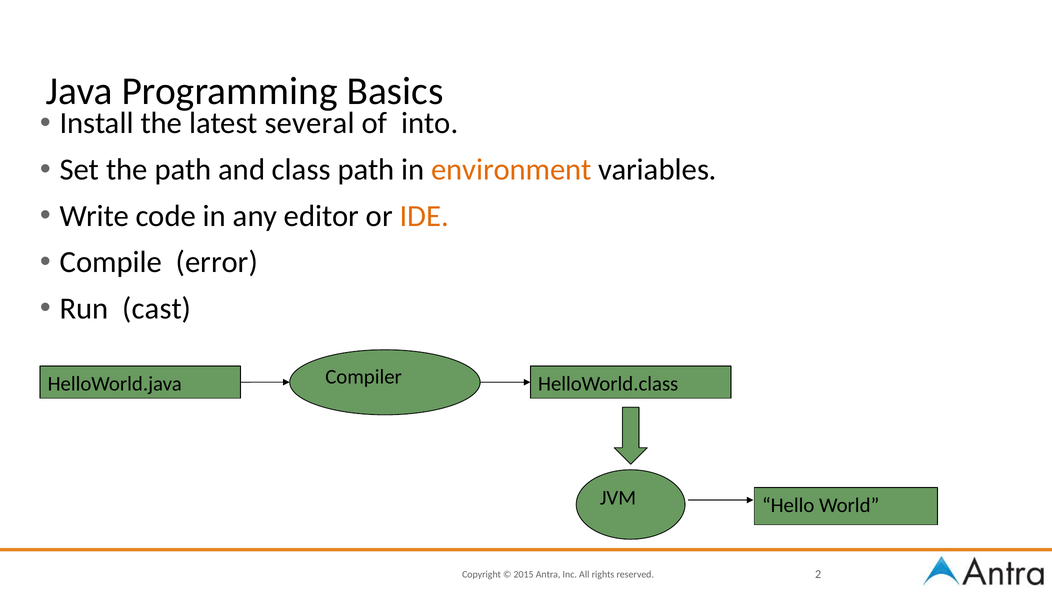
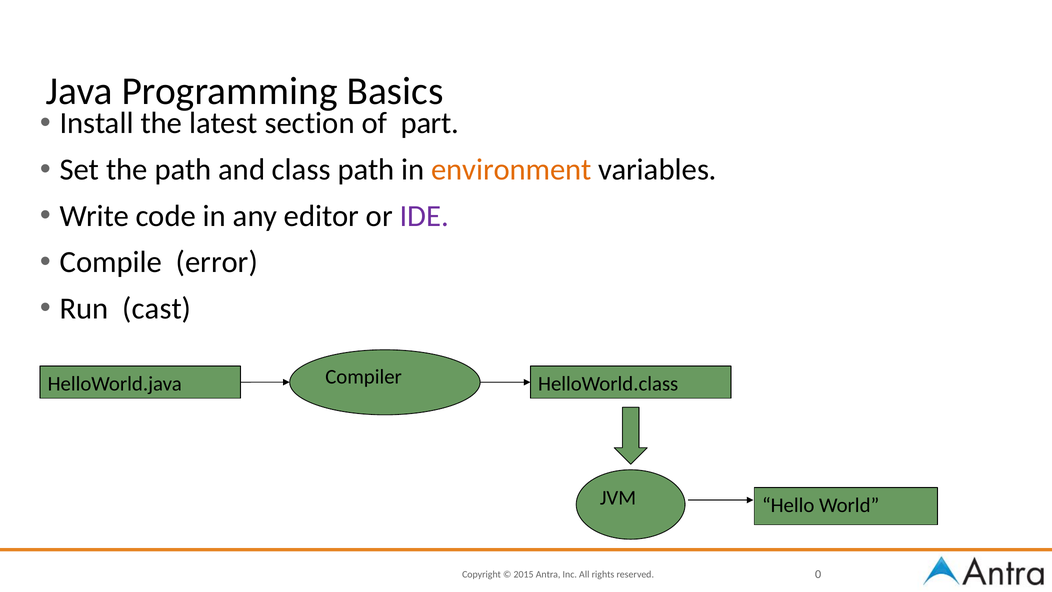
several: several -> section
into: into -> part
IDE colour: orange -> purple
2: 2 -> 0
